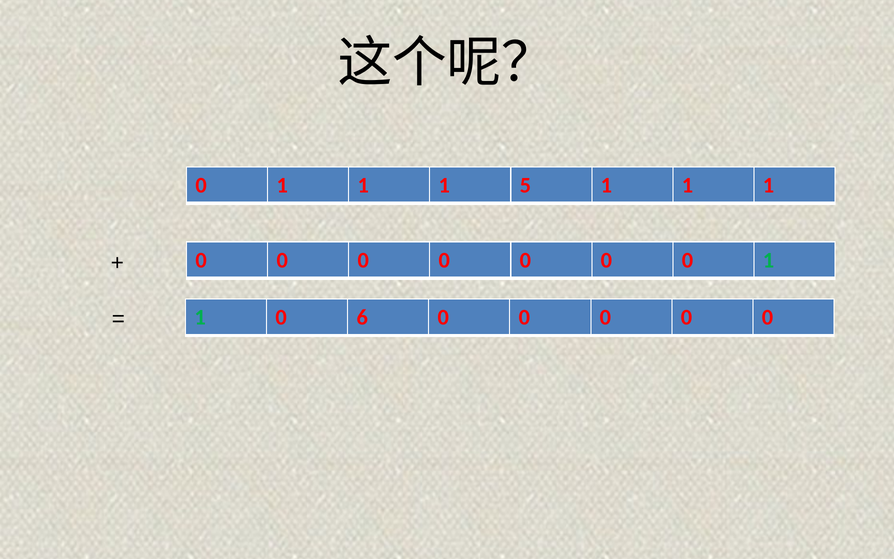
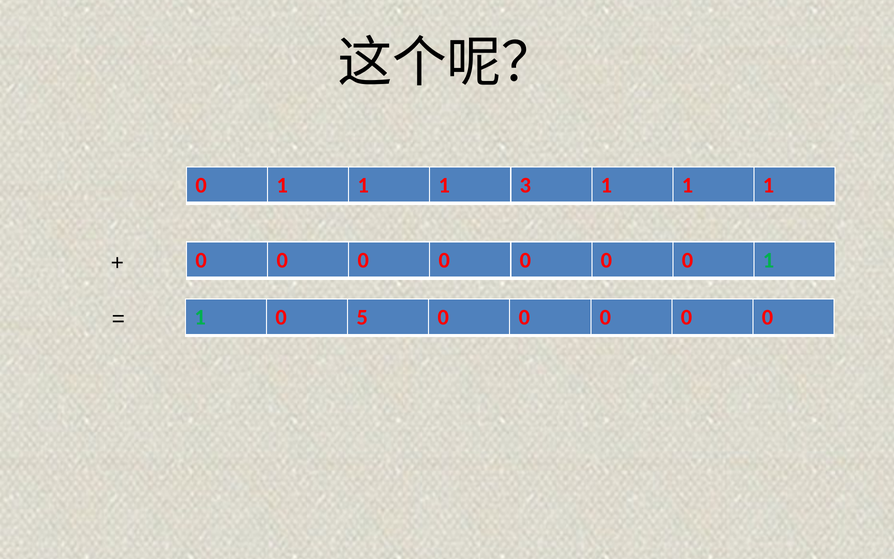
5: 5 -> 3
6: 6 -> 5
